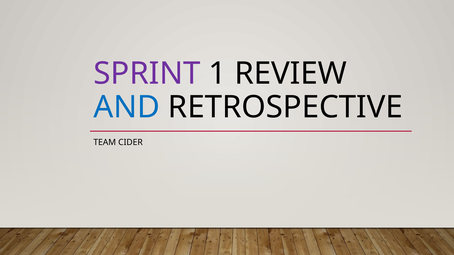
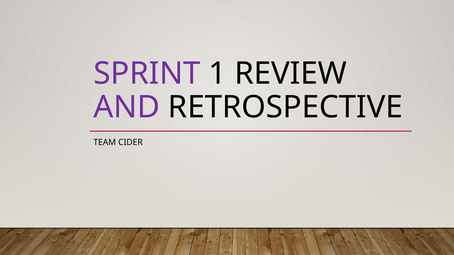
AND colour: blue -> purple
